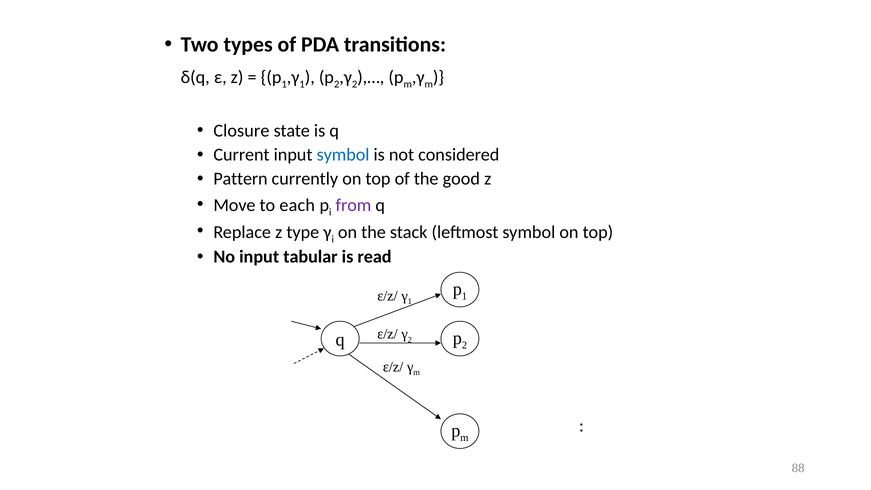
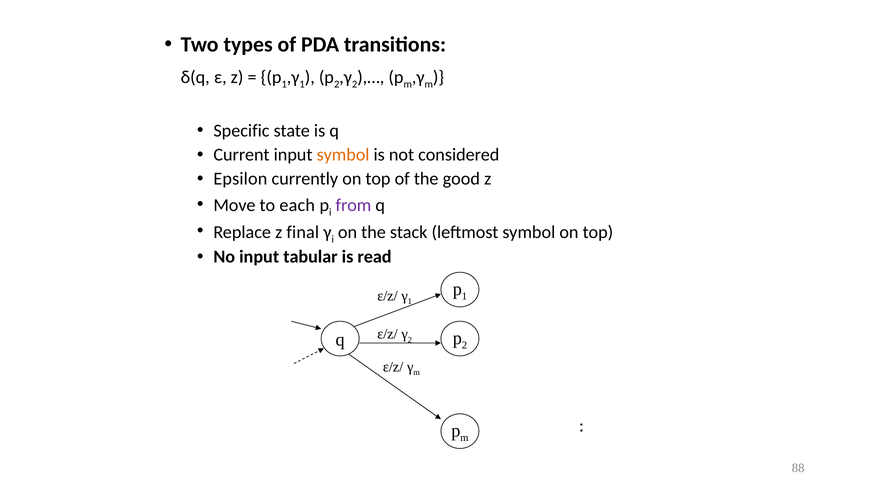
Closure: Closure -> Specific
symbol at (343, 155) colour: blue -> orange
Pattern: Pattern -> Epsilon
type: type -> final
